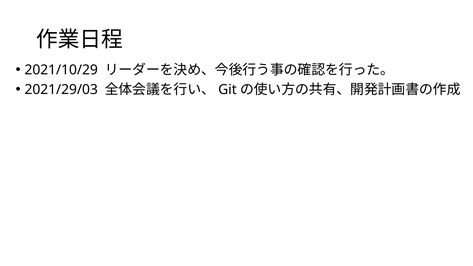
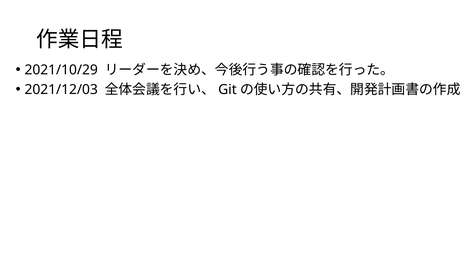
2021/29/03: 2021/29/03 -> 2021/12/03
